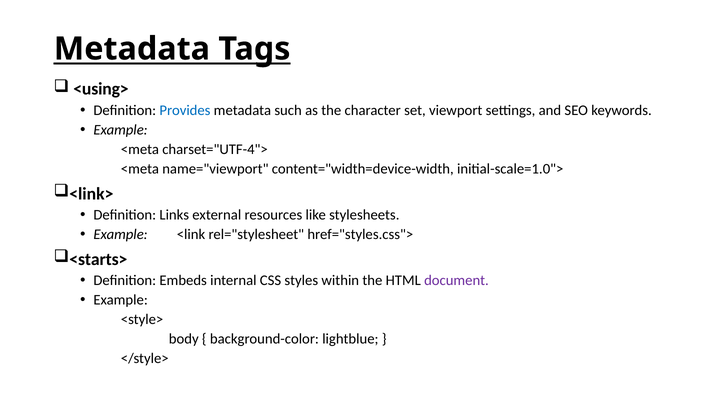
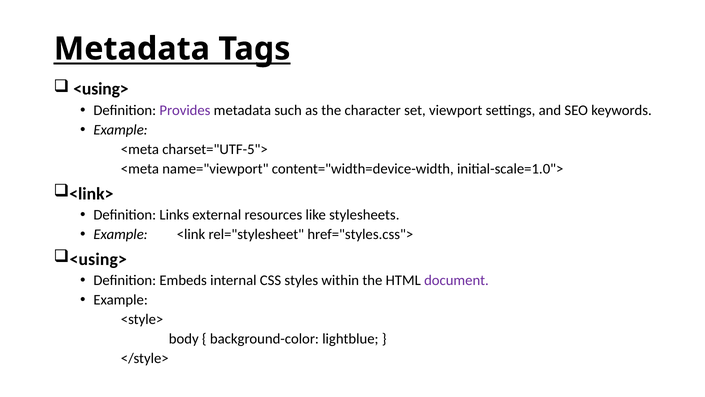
Provides colour: blue -> purple
charset="UTF-4">: charset="UTF-4"> -> charset="UTF-5">
<starts> at (98, 259): <starts> -> <using>
